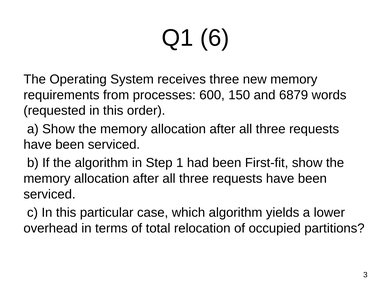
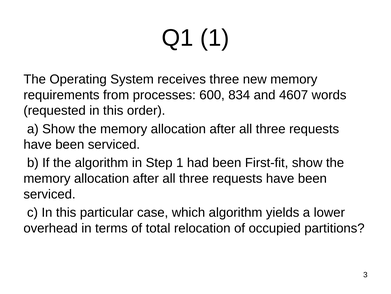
Q1 6: 6 -> 1
150: 150 -> 834
6879: 6879 -> 4607
